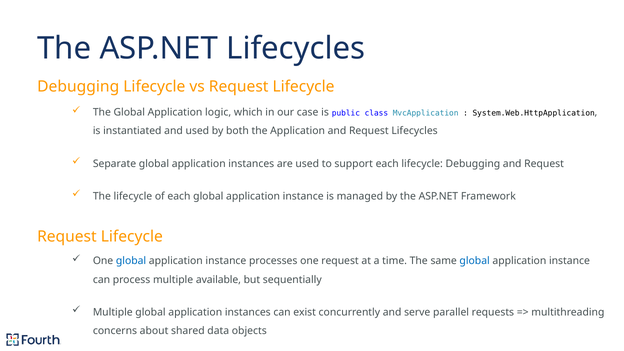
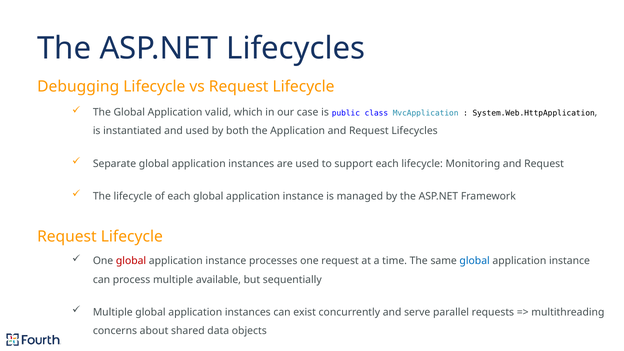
logic: logic -> valid
lifecycle Debugging: Debugging -> Monitoring
global at (131, 261) colour: blue -> red
